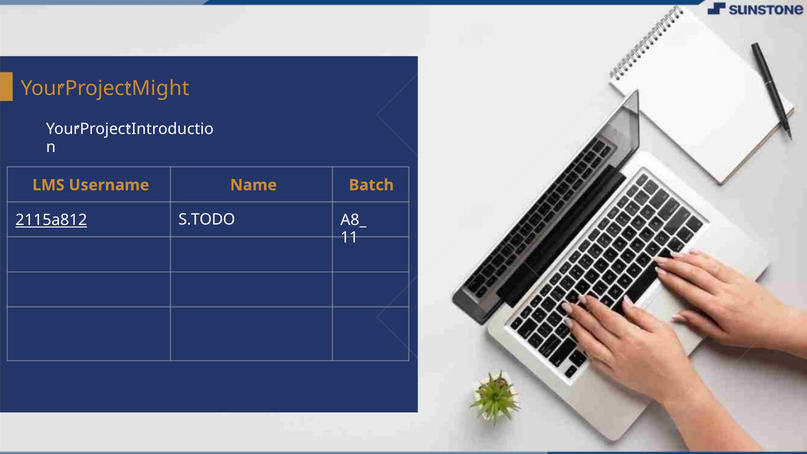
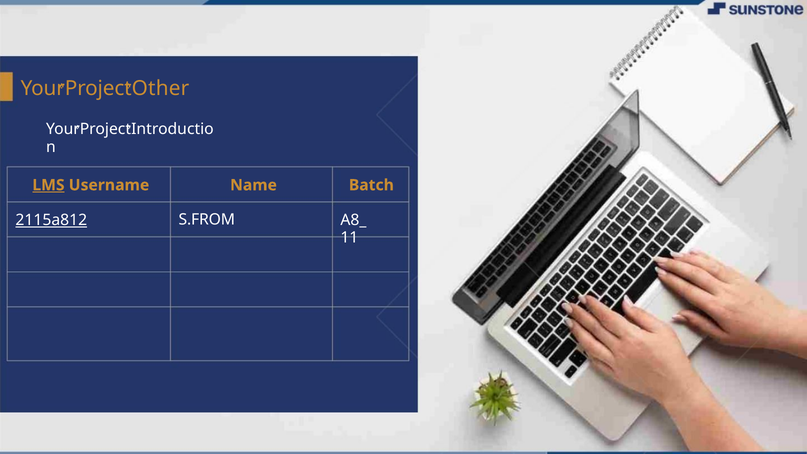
Might: Might -> Other
LMS underline: none -> present
S.TODO: S.TODO -> S.FROM
